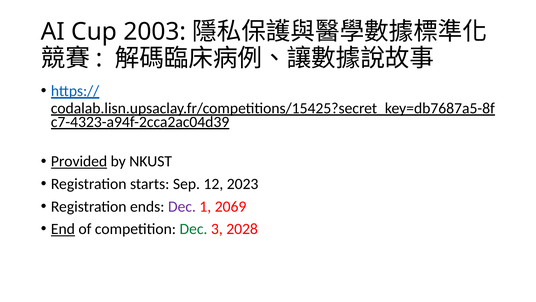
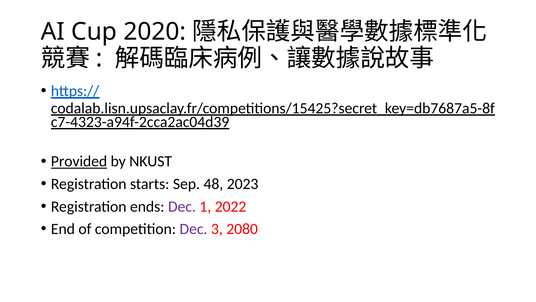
2003: 2003 -> 2020
12: 12 -> 48
2069: 2069 -> 2022
End underline: present -> none
Dec at (193, 229) colour: green -> purple
2028: 2028 -> 2080
